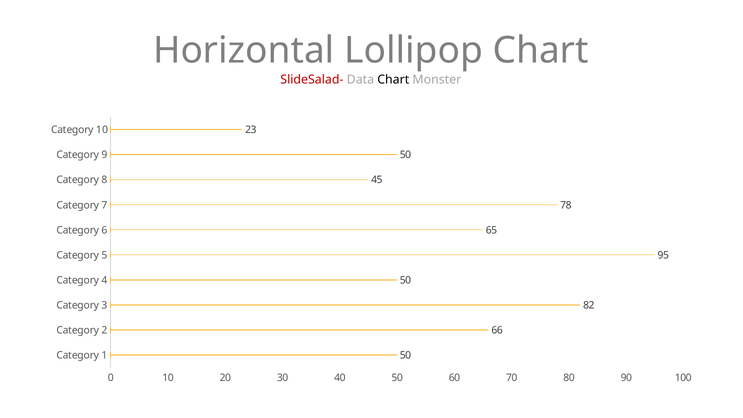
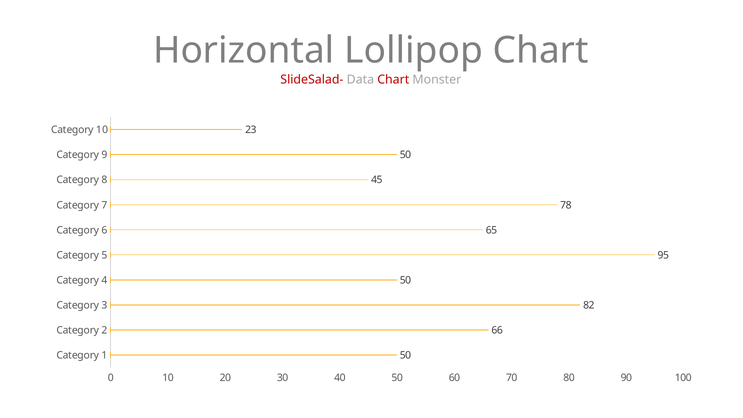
Chart at (393, 80) colour: black -> red
